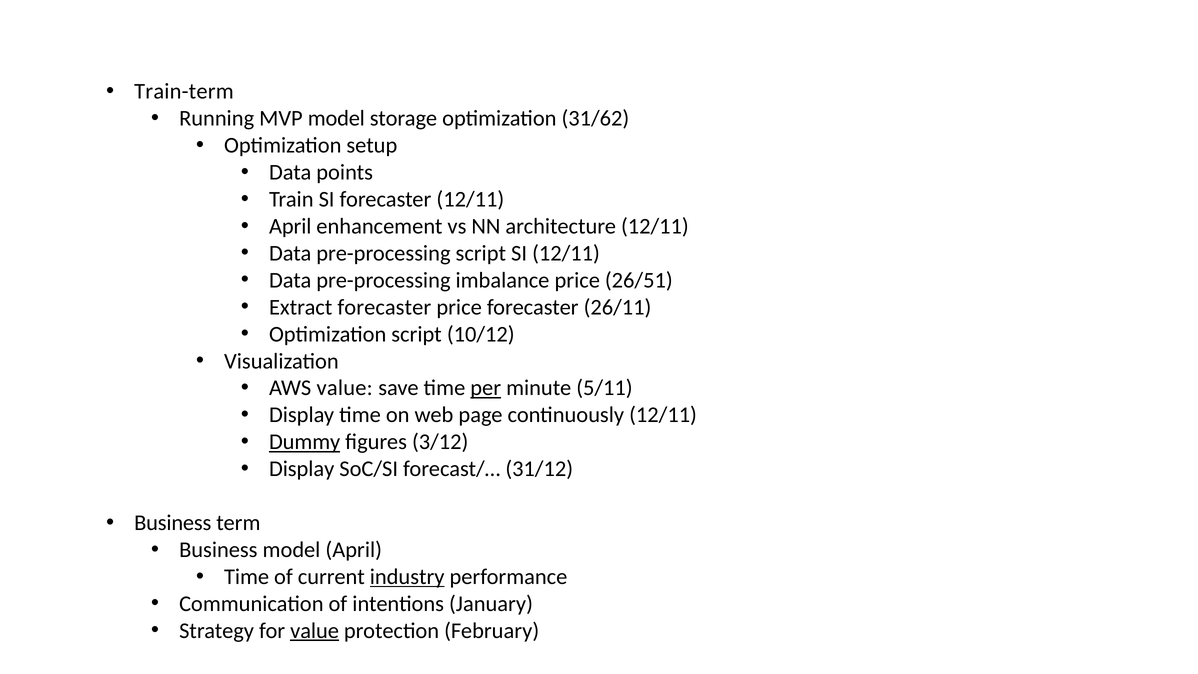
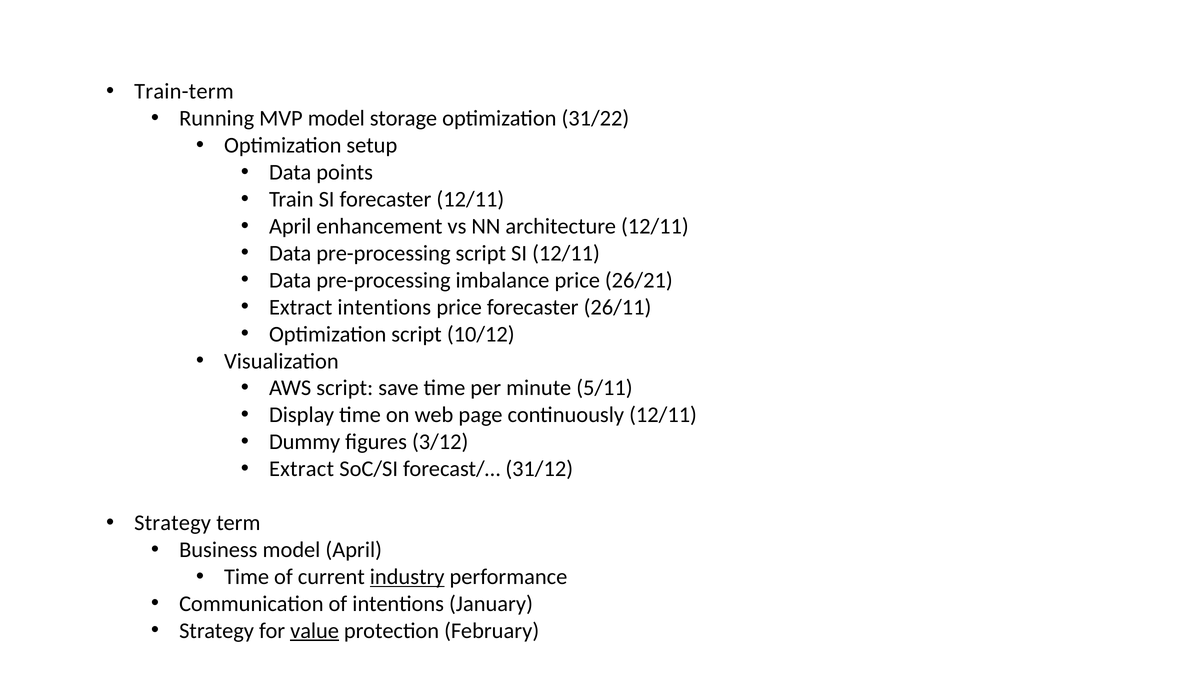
31/62: 31/62 -> 31/22
26/51: 26/51 -> 26/21
Extract forecaster: forecaster -> intentions
AWS value: value -> script
per underline: present -> none
Dummy underline: present -> none
Display at (302, 469): Display -> Extract
Business at (173, 523): Business -> Strategy
